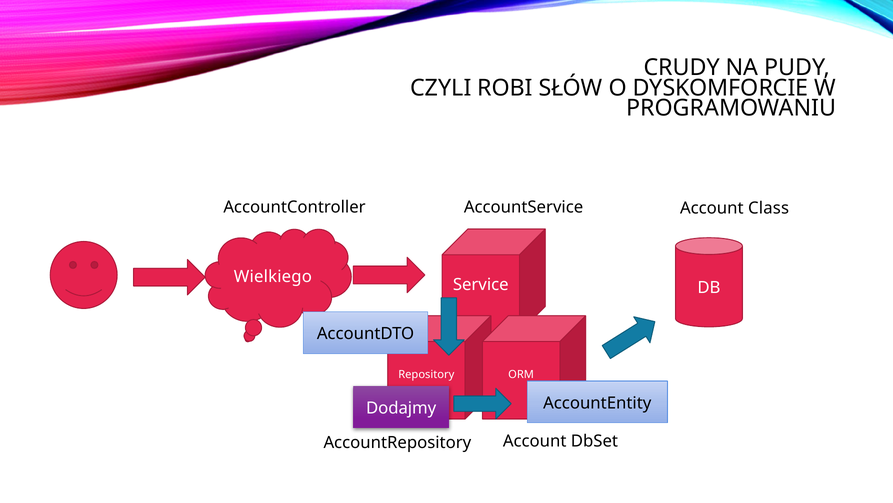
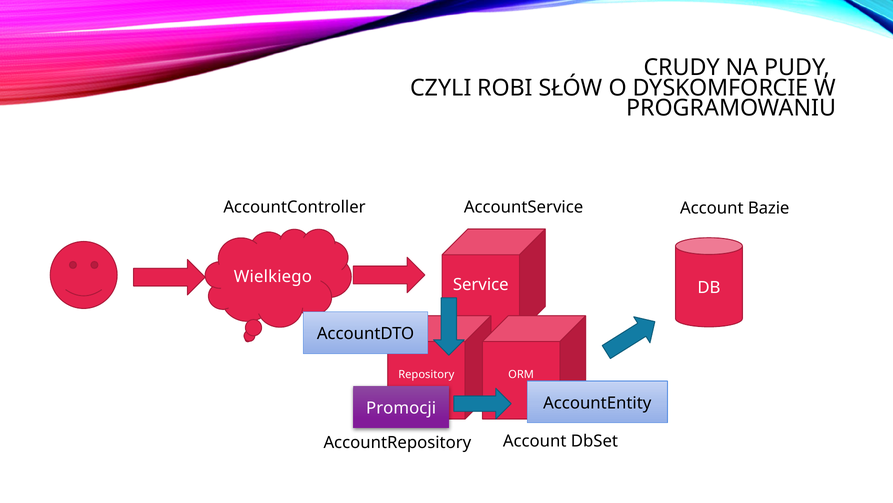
Class: Class -> Bazie
Dodajmy: Dodajmy -> Promocji
